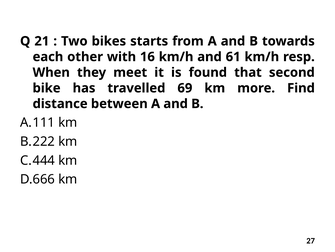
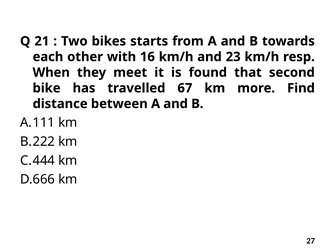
61: 61 -> 23
69: 69 -> 67
